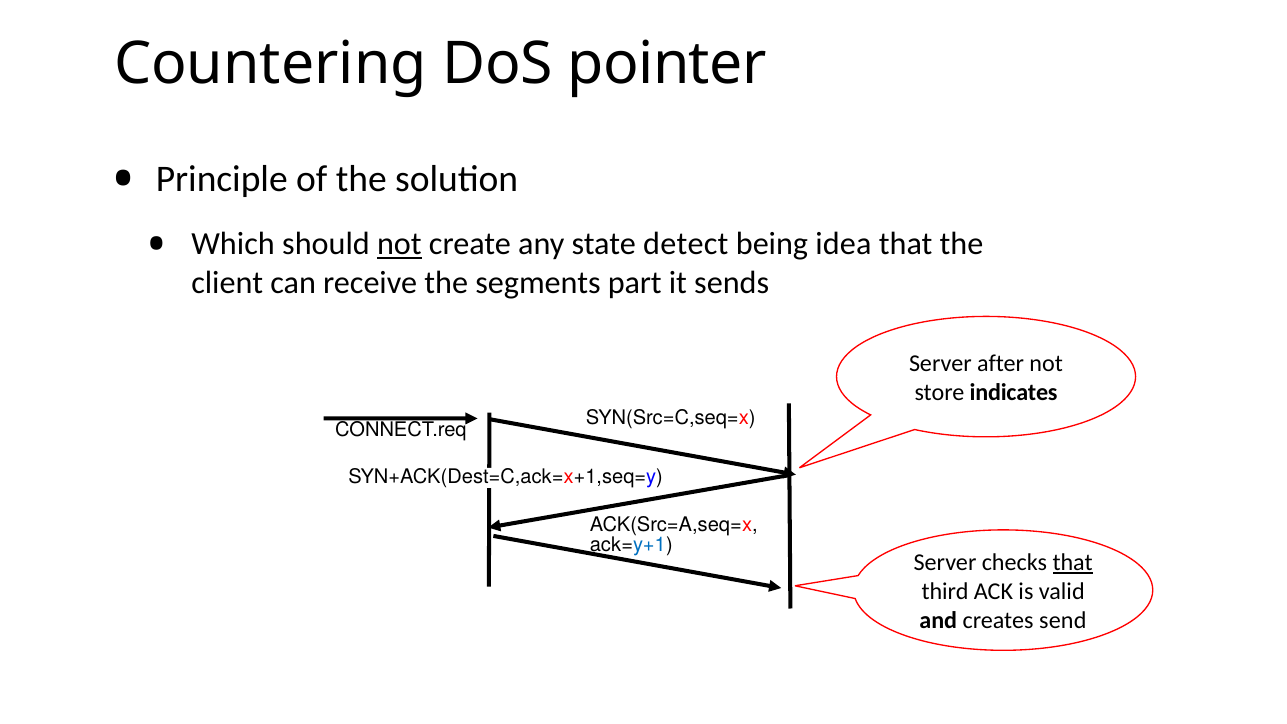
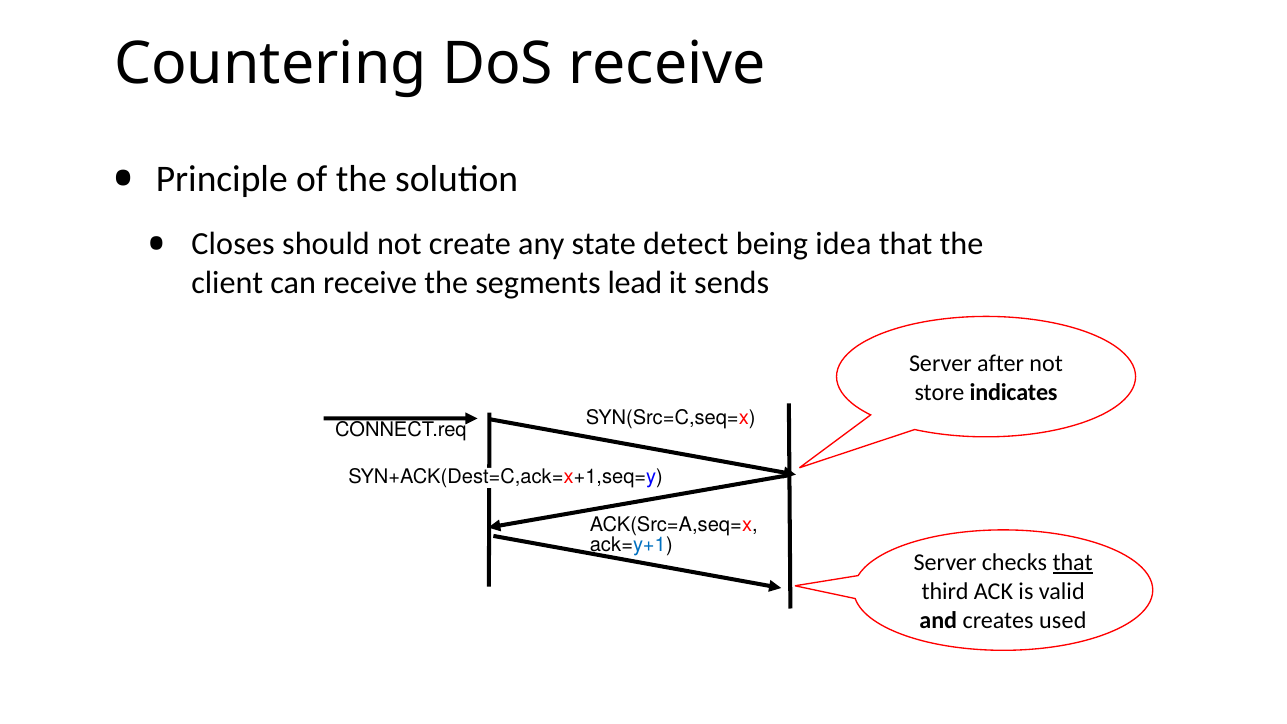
DoS pointer: pointer -> receive
Which: Which -> Closes
not at (399, 244) underline: present -> none
part: part -> lead
send: send -> used
